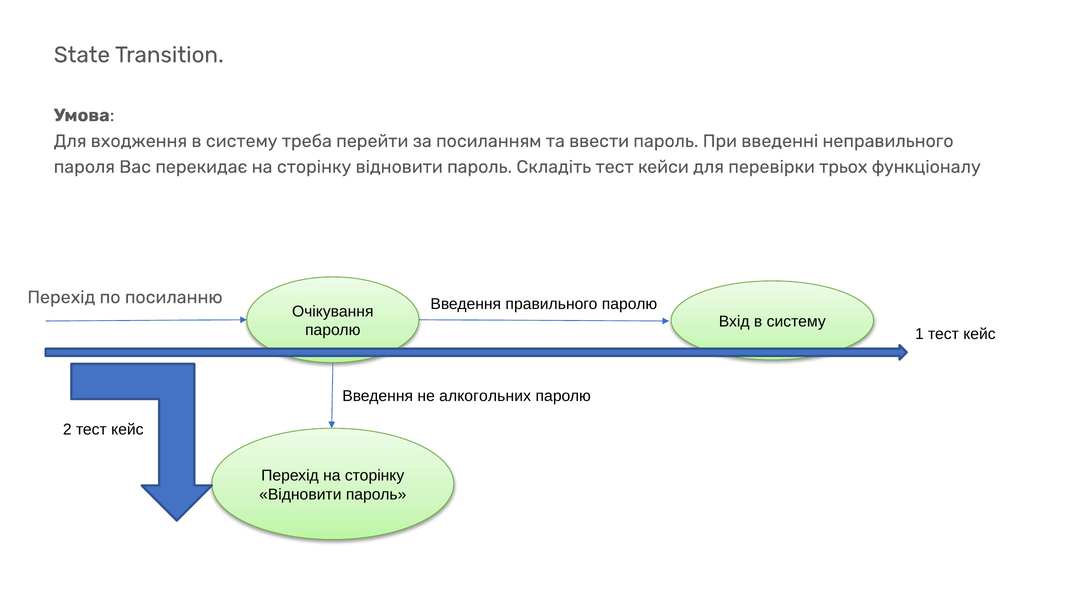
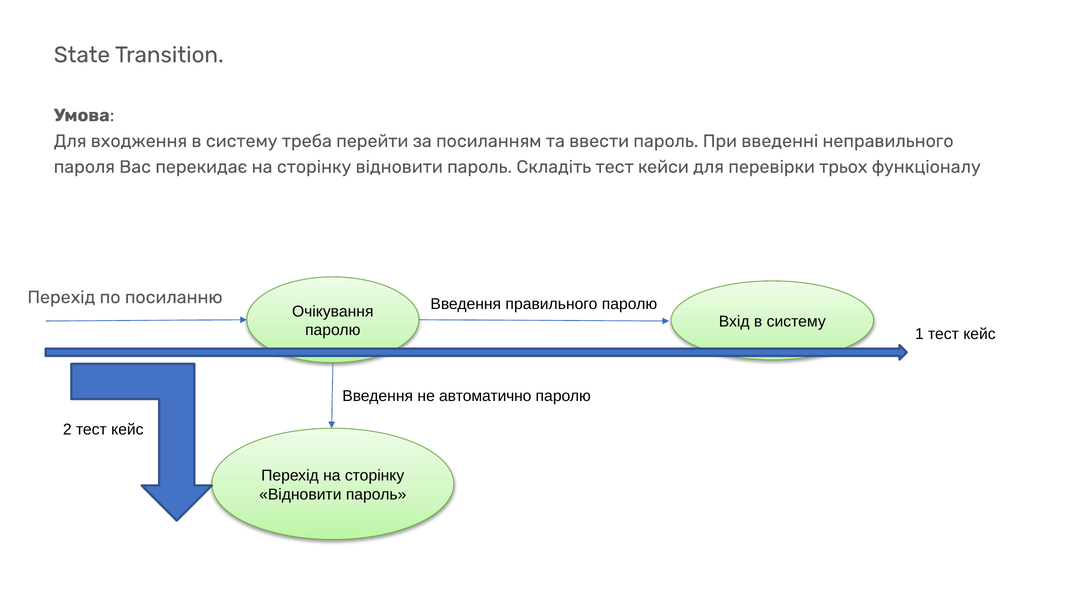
алкогольних: алкогольних -> автоматично
